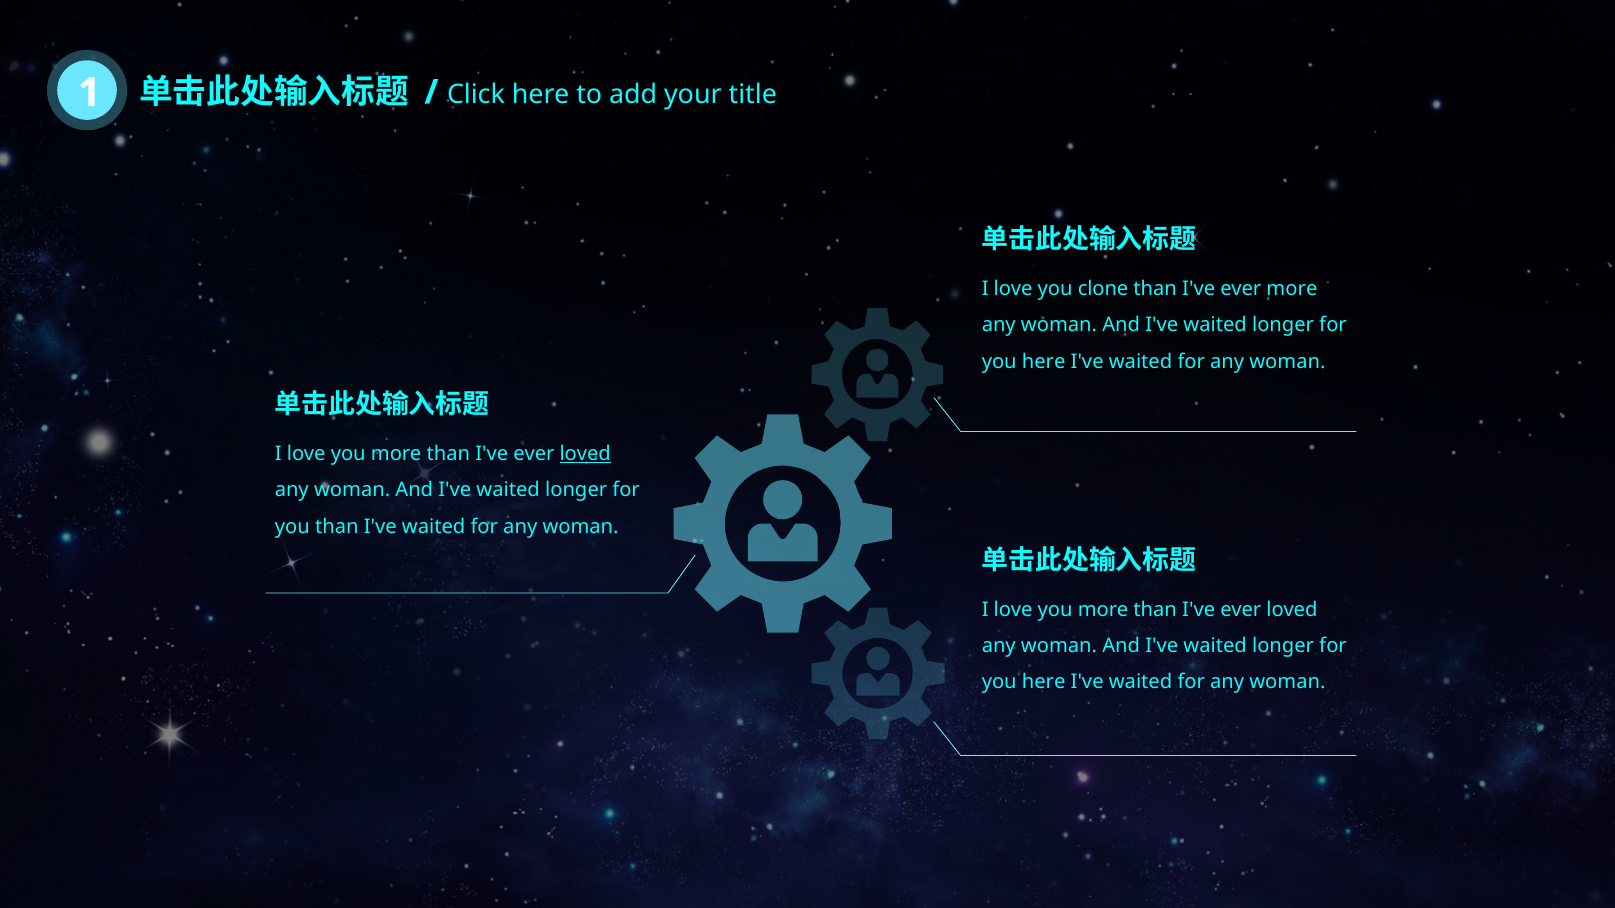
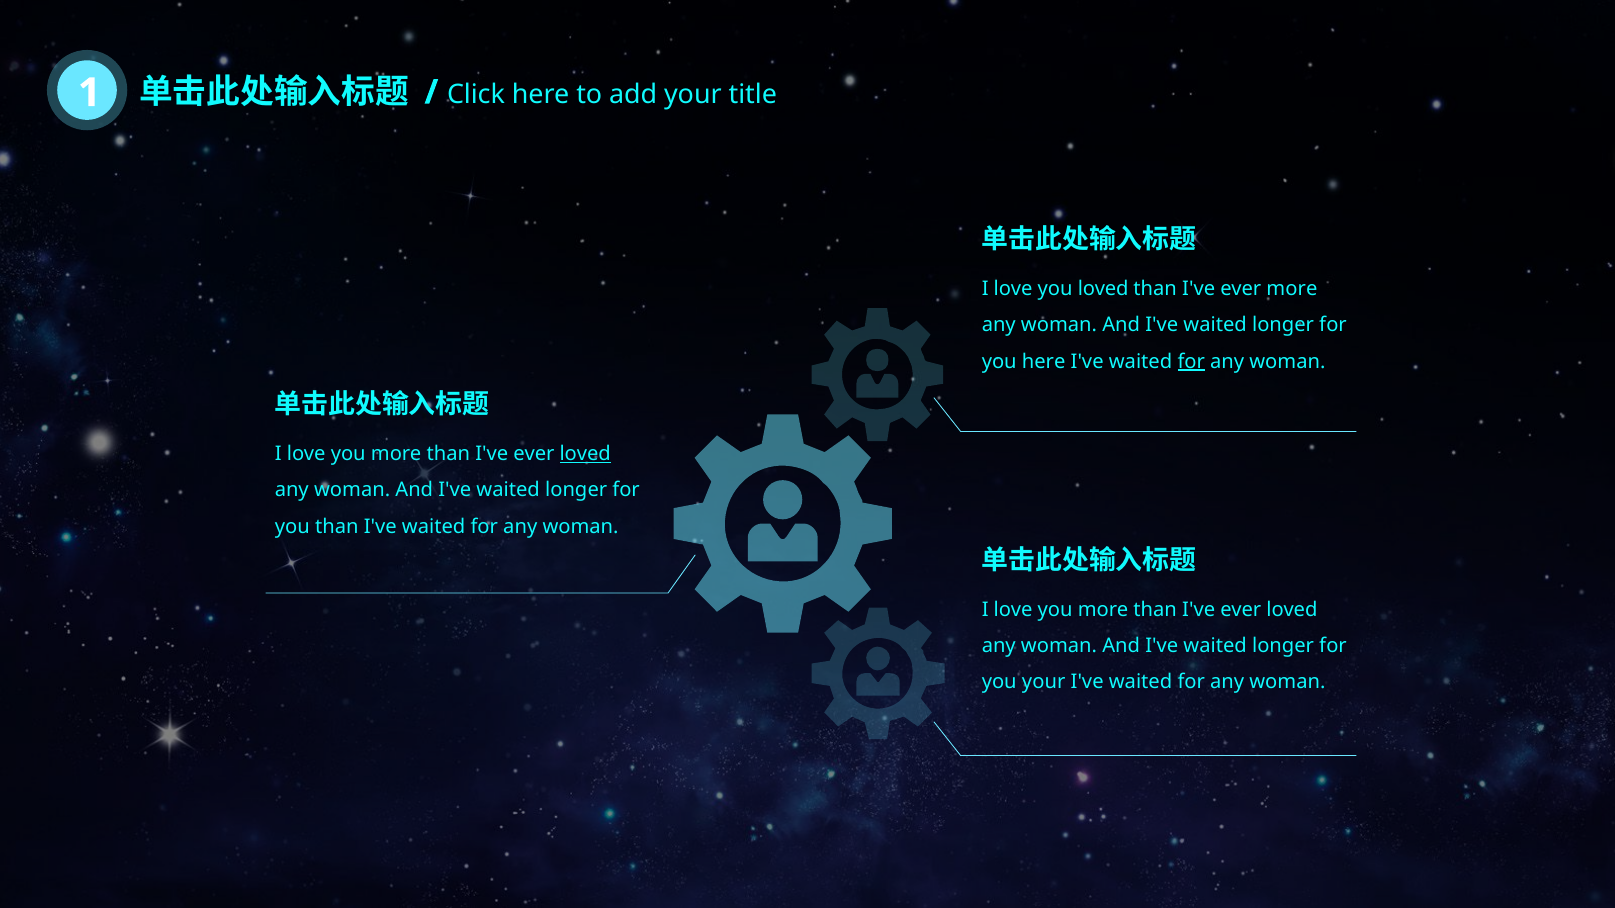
you clone: clone -> loved
for at (1191, 362) underline: none -> present
here at (1044, 683): here -> your
